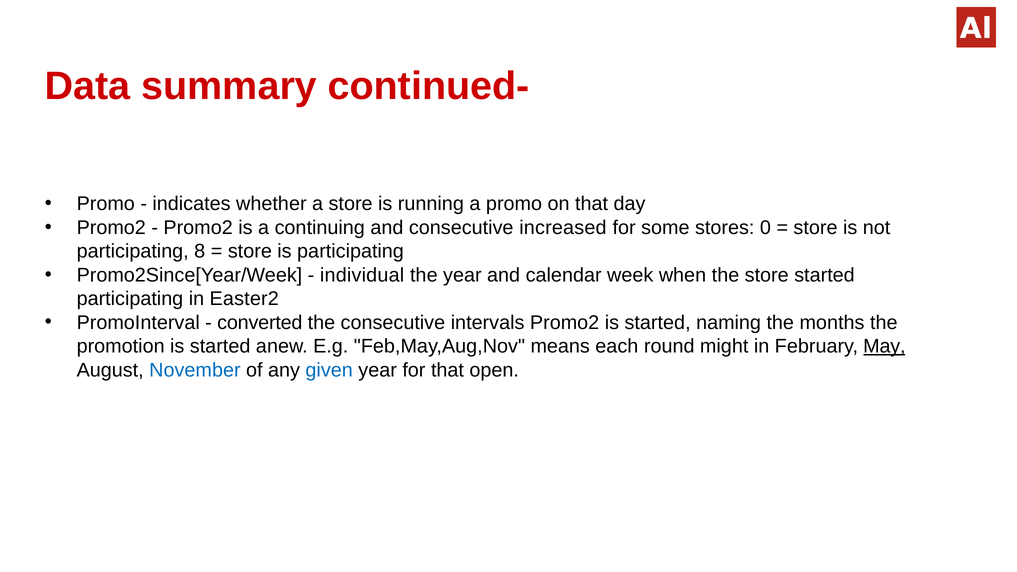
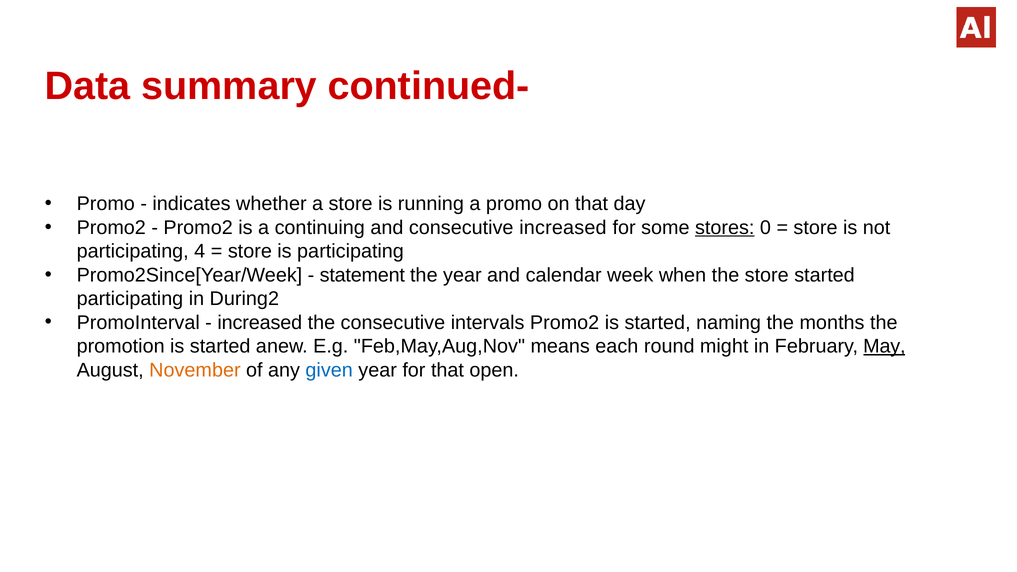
stores underline: none -> present
8: 8 -> 4
individual: individual -> statement
Easter2: Easter2 -> During2
converted at (260, 323): converted -> increased
November colour: blue -> orange
